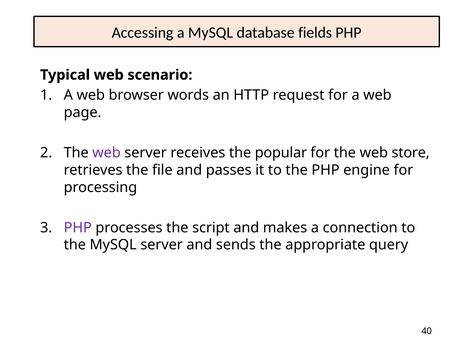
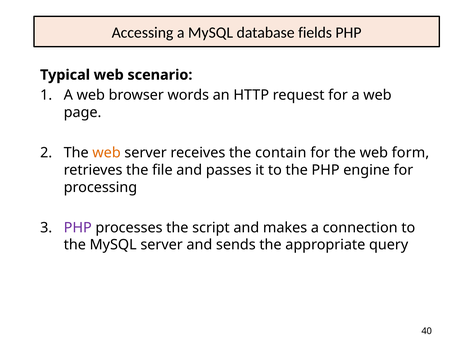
web at (107, 153) colour: purple -> orange
popular: popular -> contain
store: store -> form
